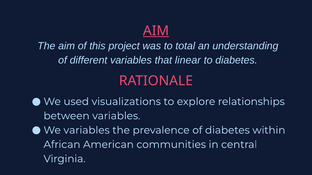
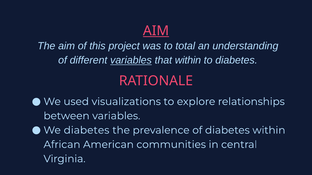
variables at (131, 60) underline: none -> present
that linear: linear -> within
We variables: variables -> diabetes
